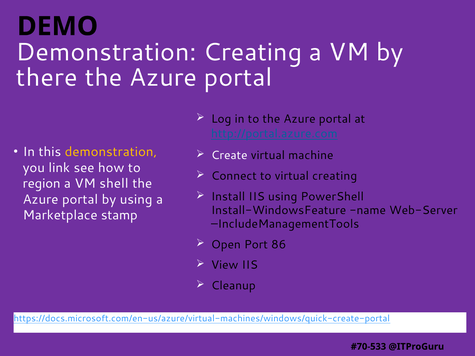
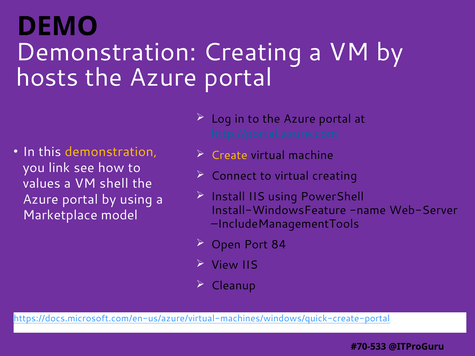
there: there -> hosts
Create colour: white -> yellow
region: region -> values
stamp: stamp -> model
86: 86 -> 84
